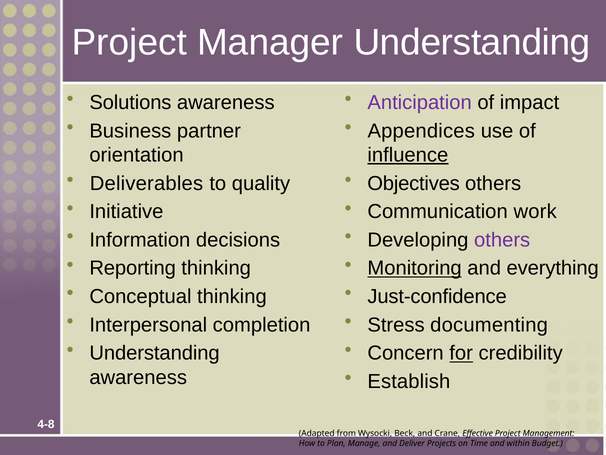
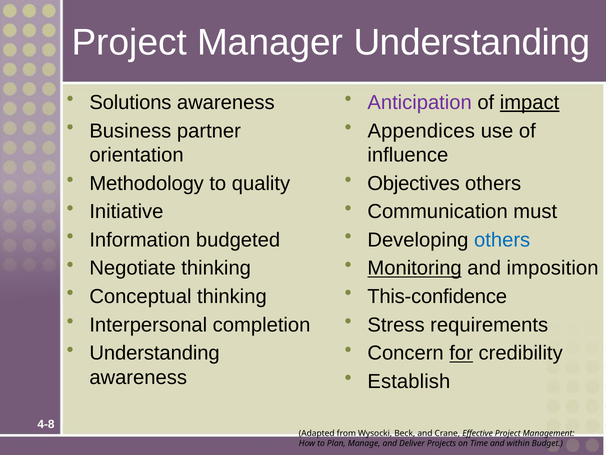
impact underline: none -> present
influence underline: present -> none
Deliverables: Deliverables -> Methodology
work: work -> must
decisions: decisions -> budgeted
others at (502, 240) colour: purple -> blue
Reporting: Reporting -> Negotiate
everything: everything -> imposition
Just-confidence: Just-confidence -> This-confidence
documenting: documenting -> requirements
